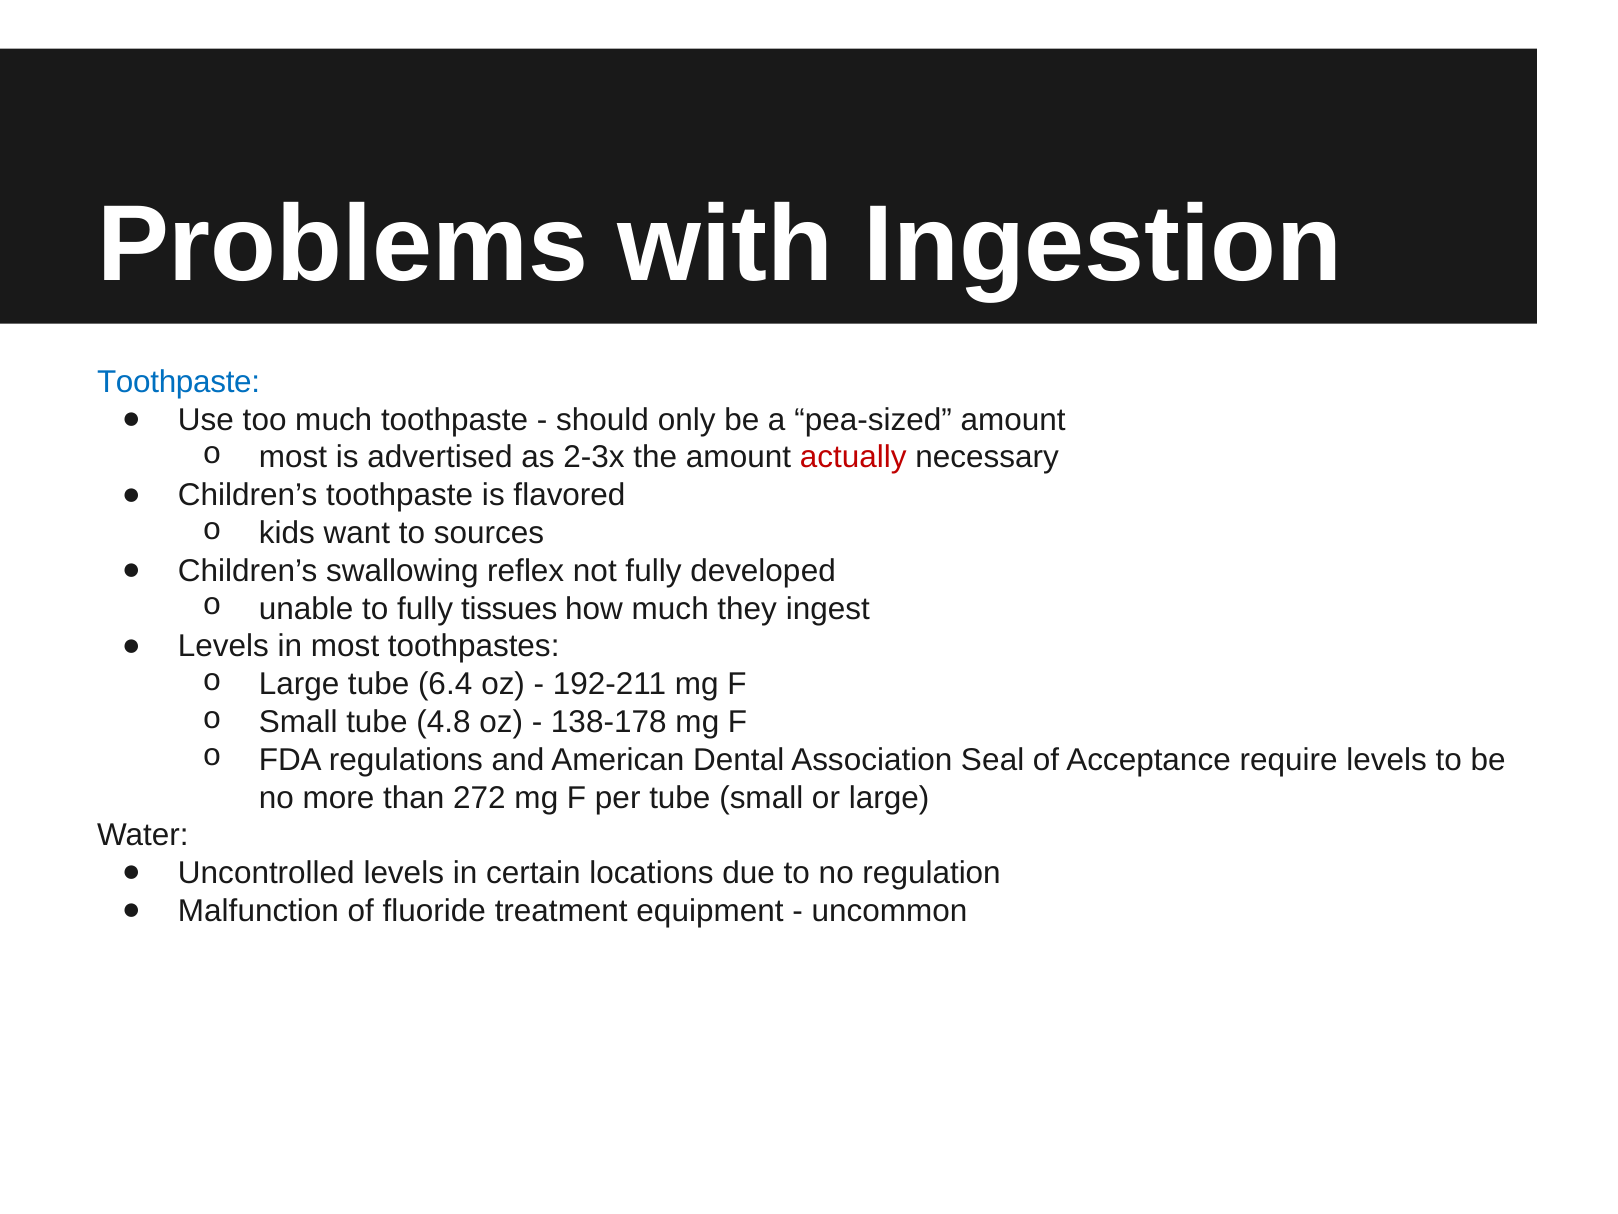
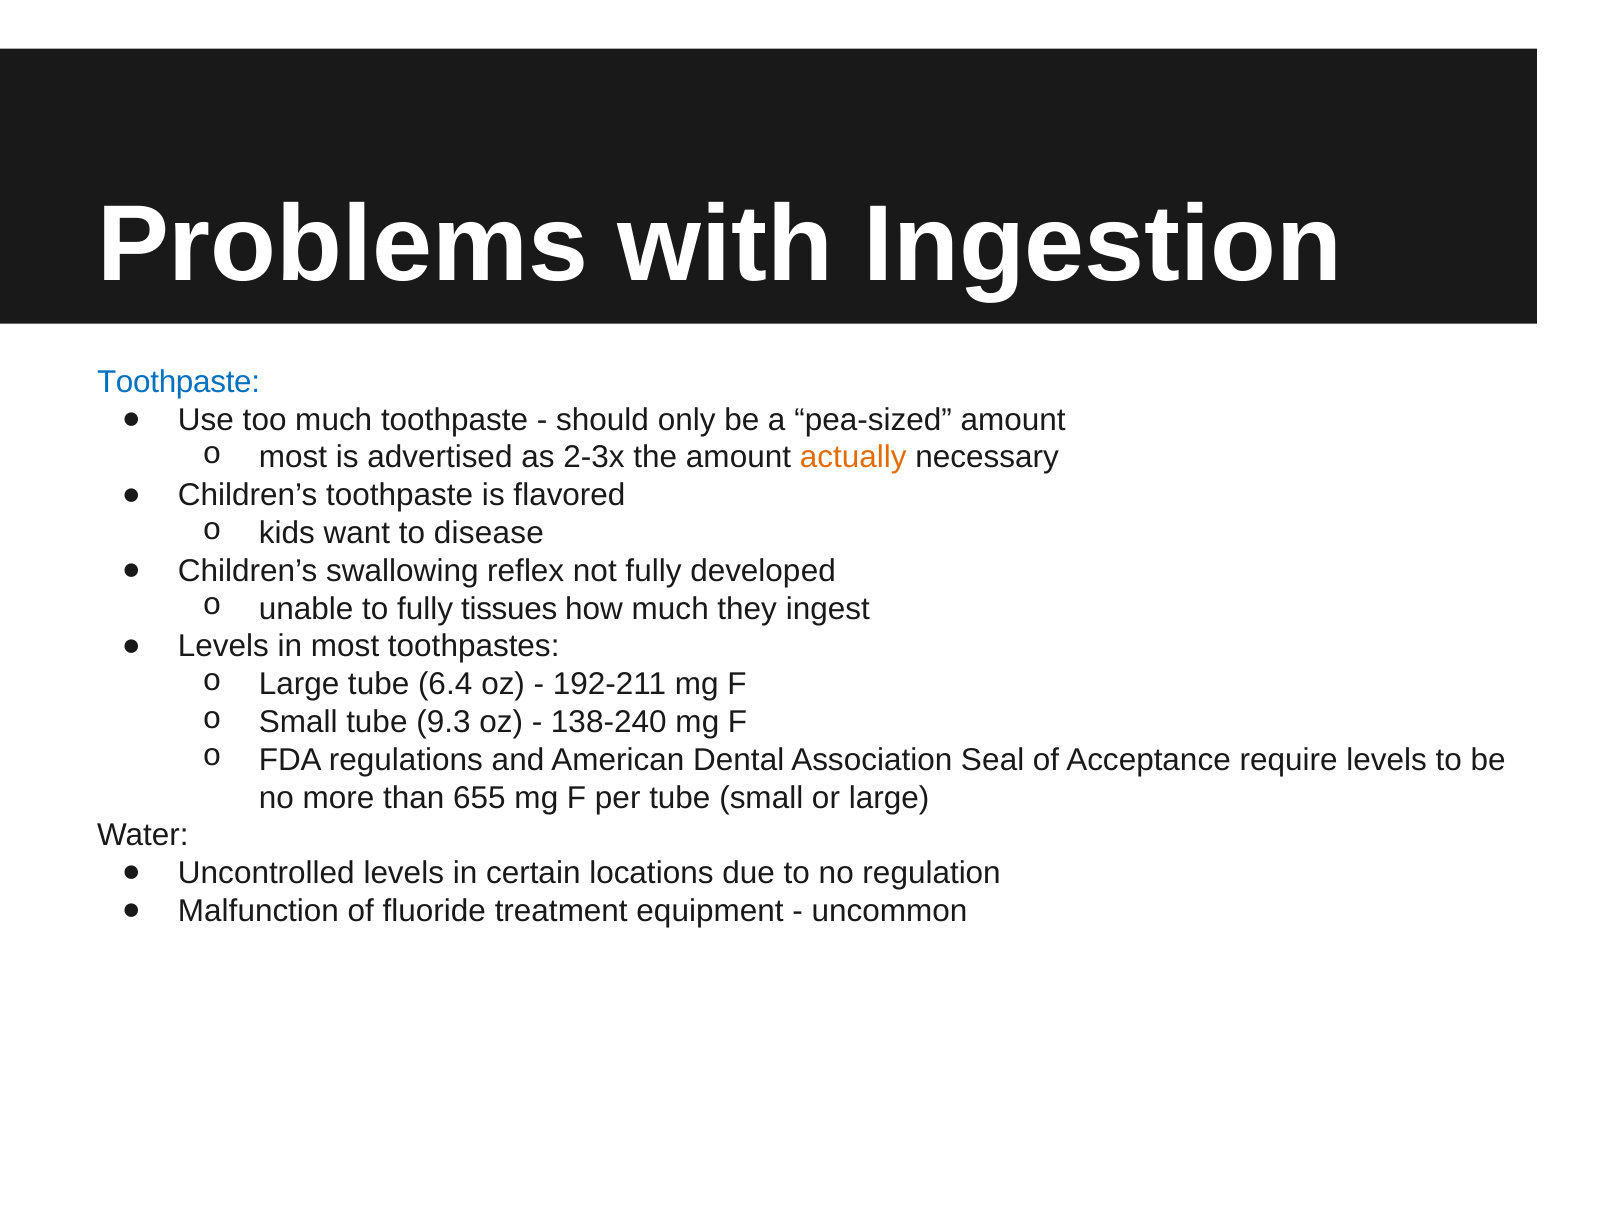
actually colour: red -> orange
sources: sources -> disease
4.8: 4.8 -> 9.3
138-178: 138-178 -> 138-240
272: 272 -> 655
